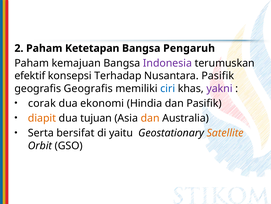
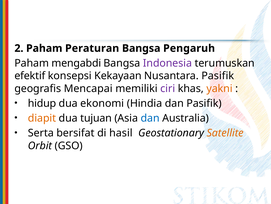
Ketetapan: Ketetapan -> Peraturan
kemajuan: kemajuan -> mengabdi
Terhadap: Terhadap -> Kekayaan
geografis Geografis: Geografis -> Mencapai
ciri colour: blue -> purple
yakni colour: purple -> orange
corak: corak -> hidup
dan at (150, 118) colour: orange -> blue
yaitu: yaitu -> hasil
